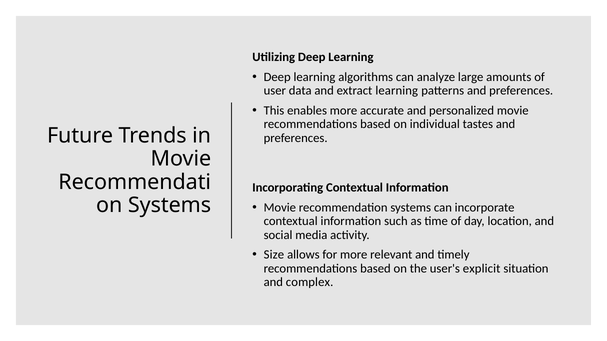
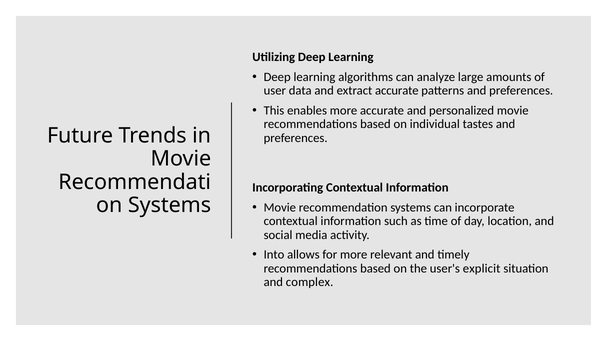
extract learning: learning -> accurate
Size: Size -> Into
